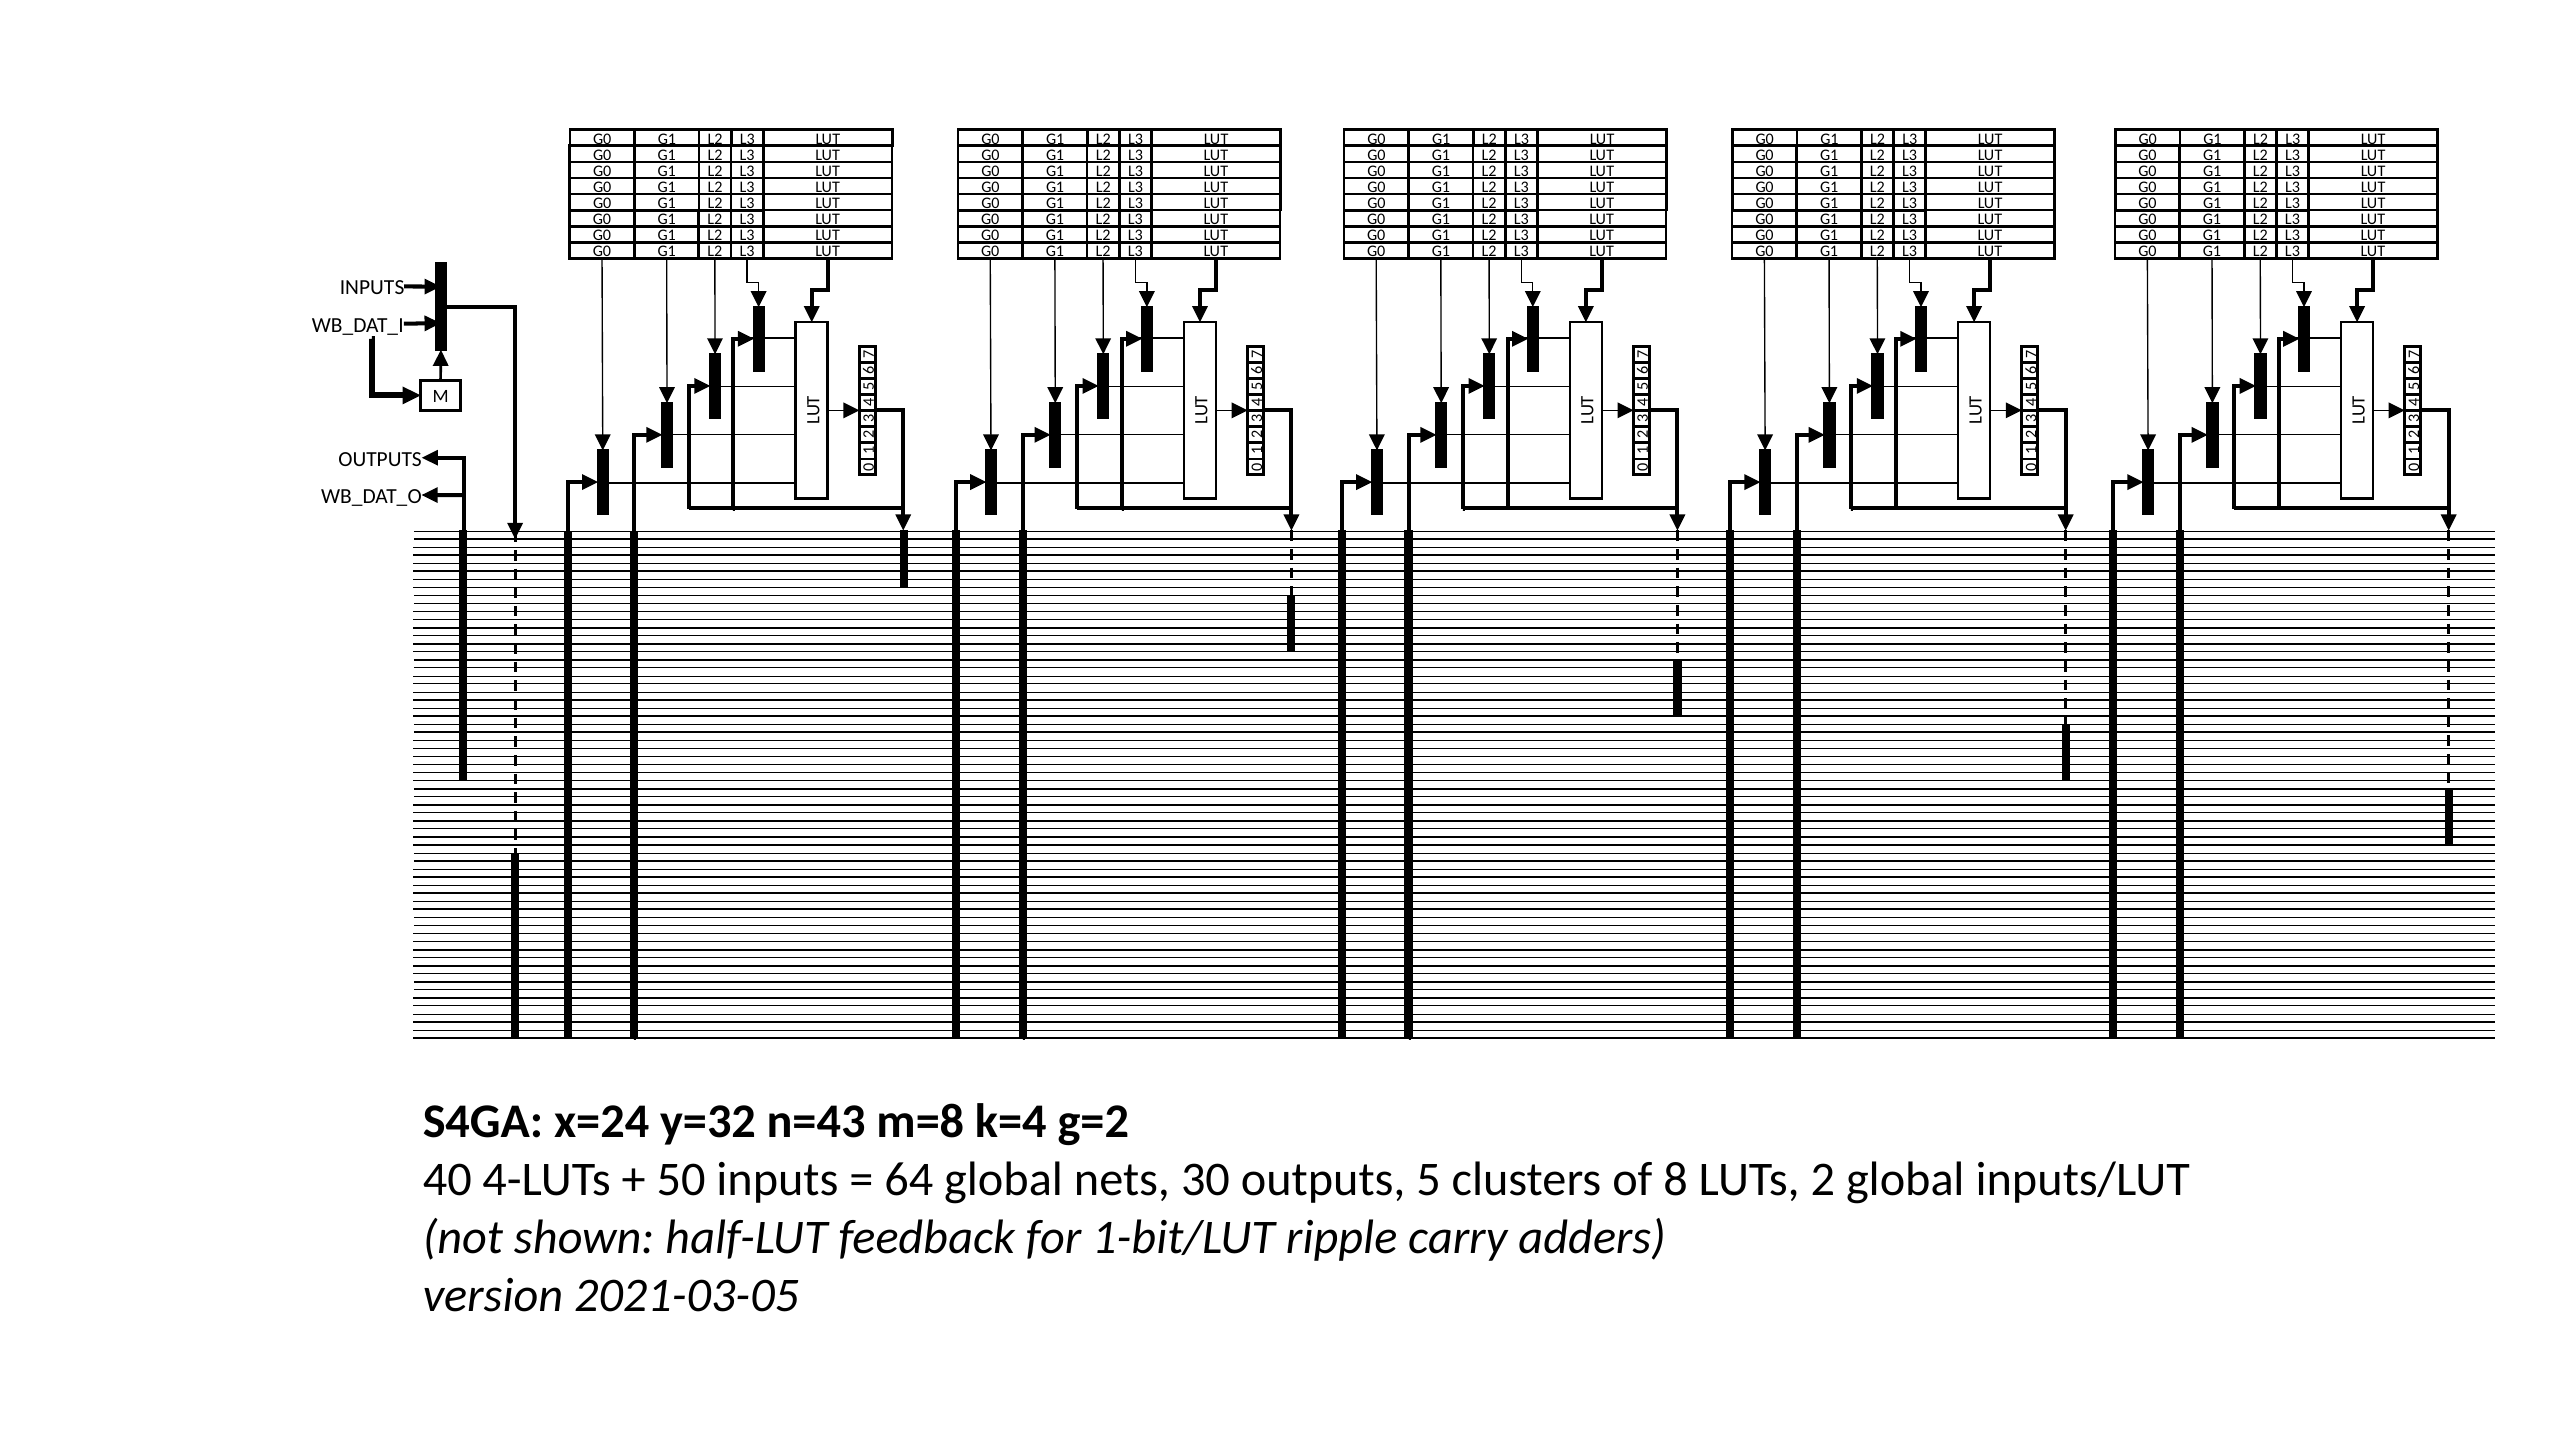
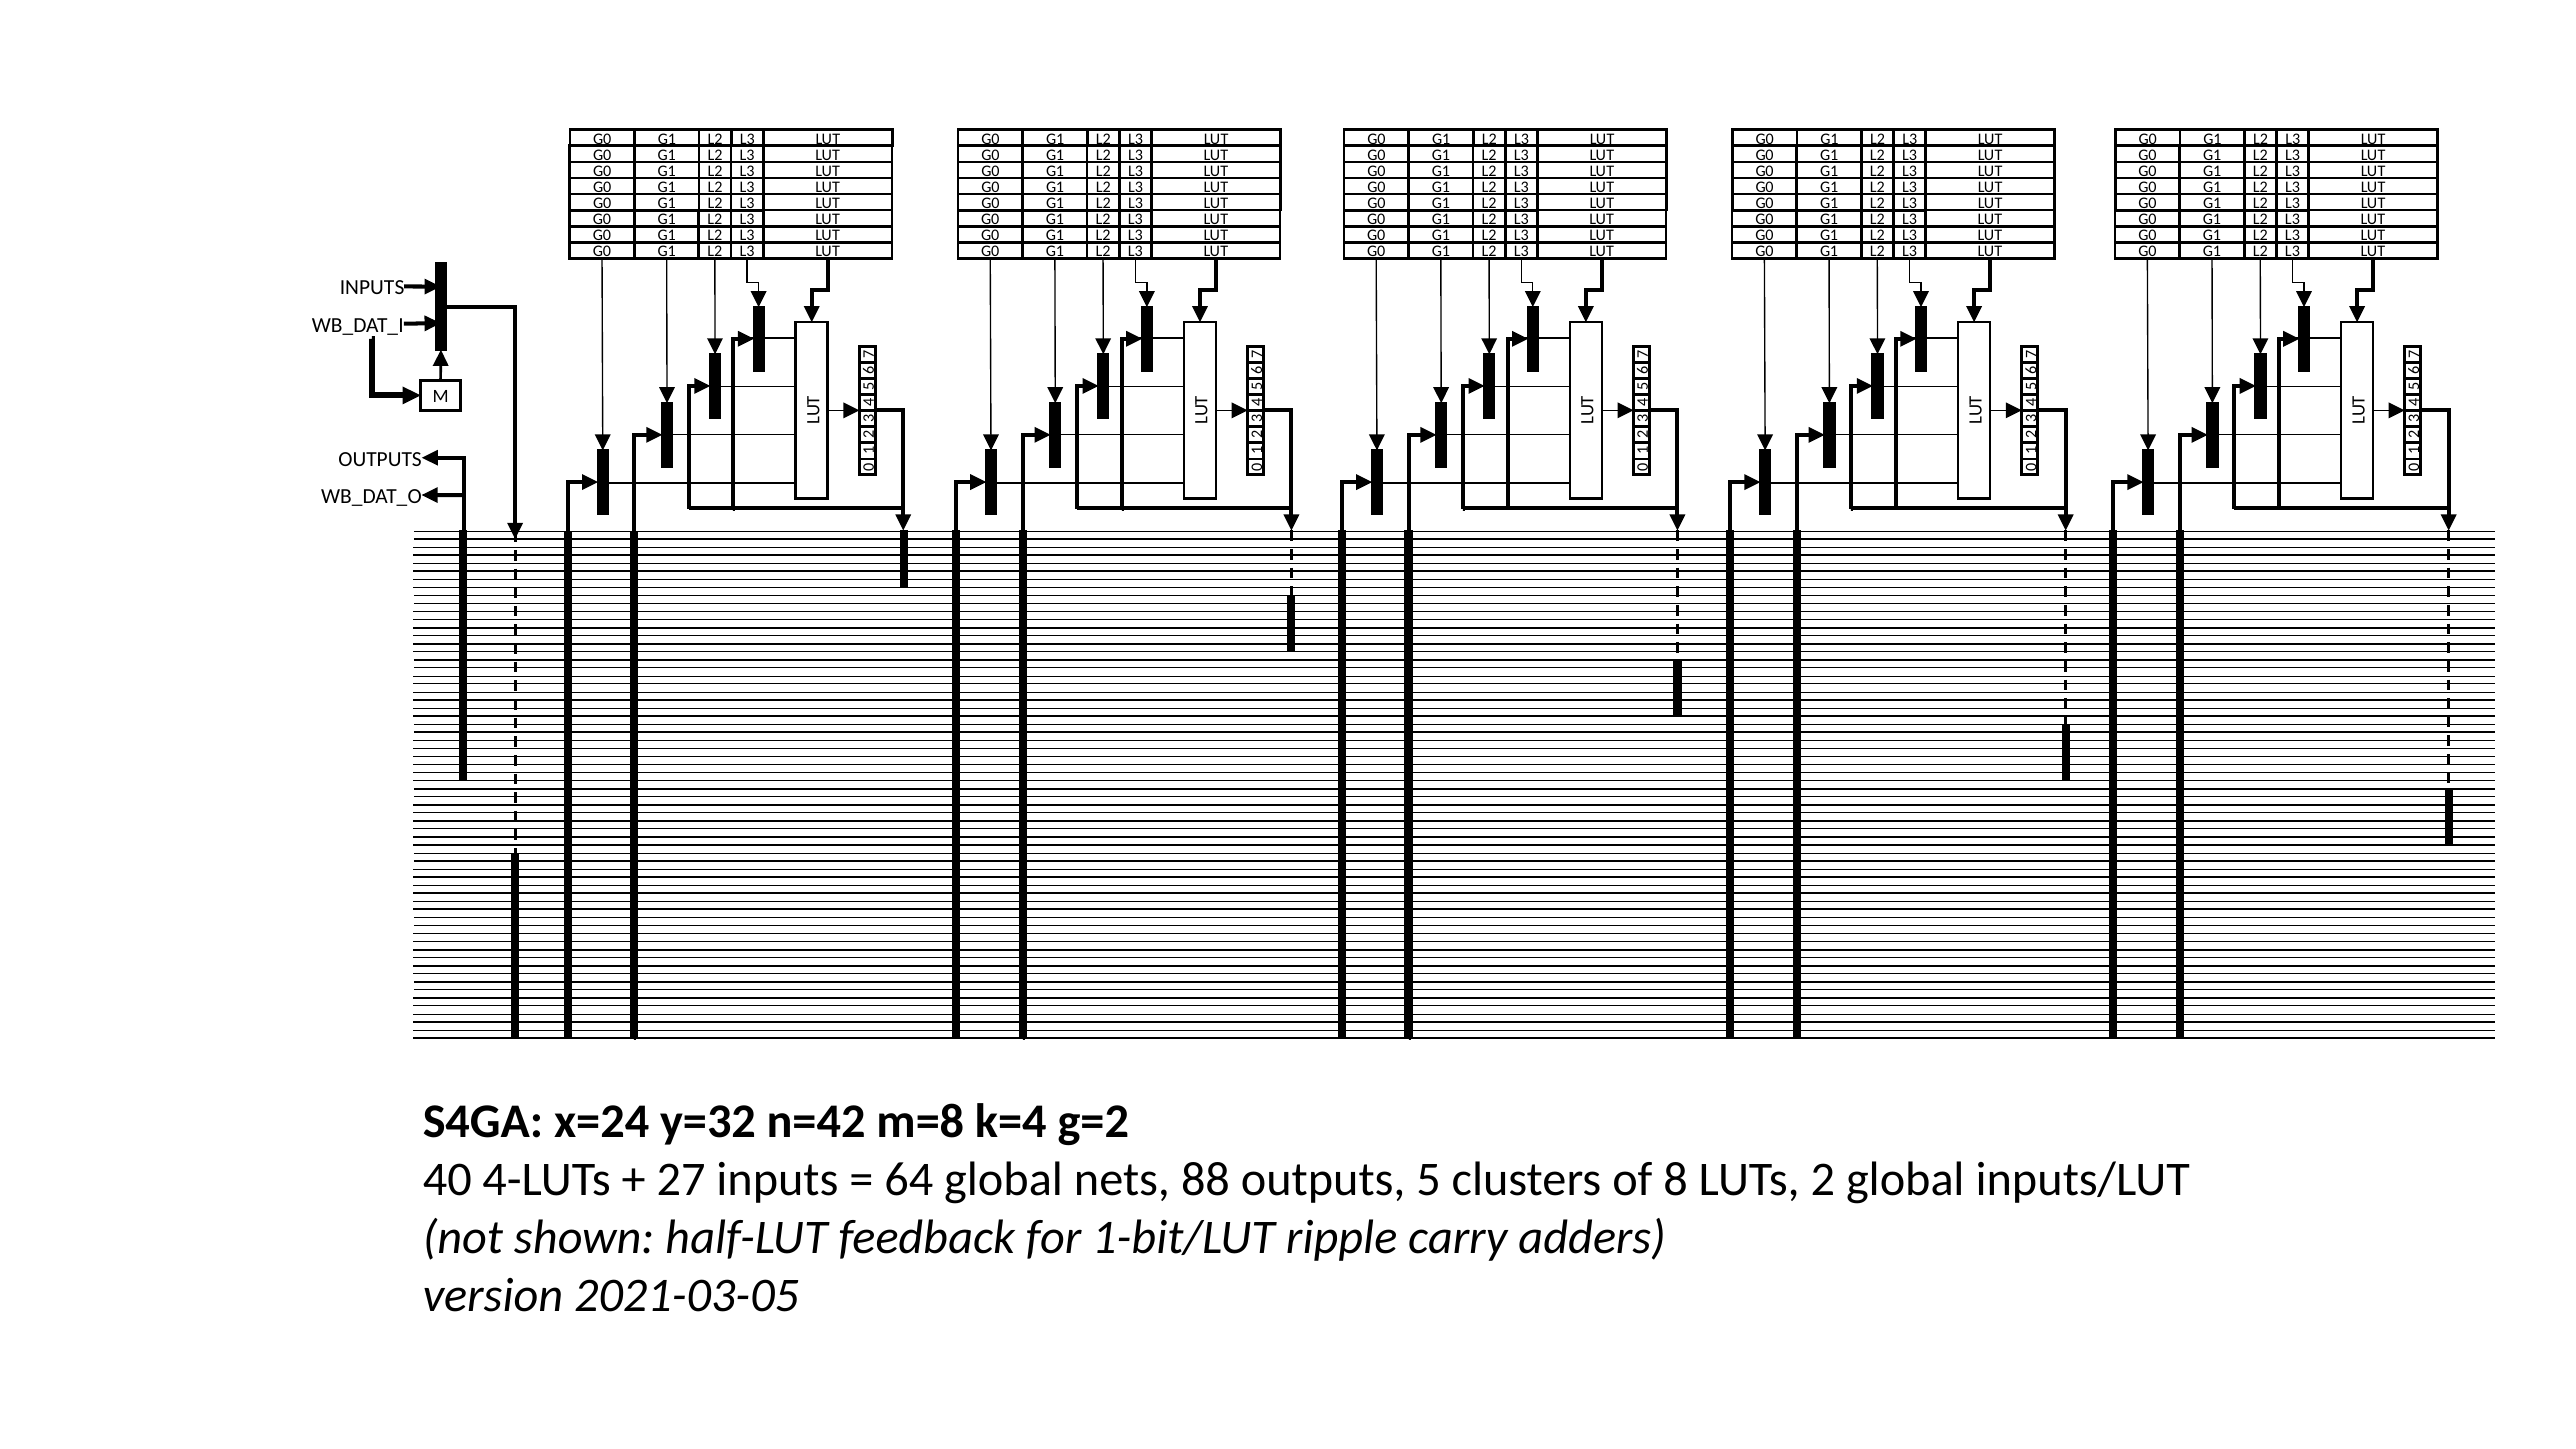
n=43: n=43 -> n=42
50: 50 -> 27
30: 30 -> 88
